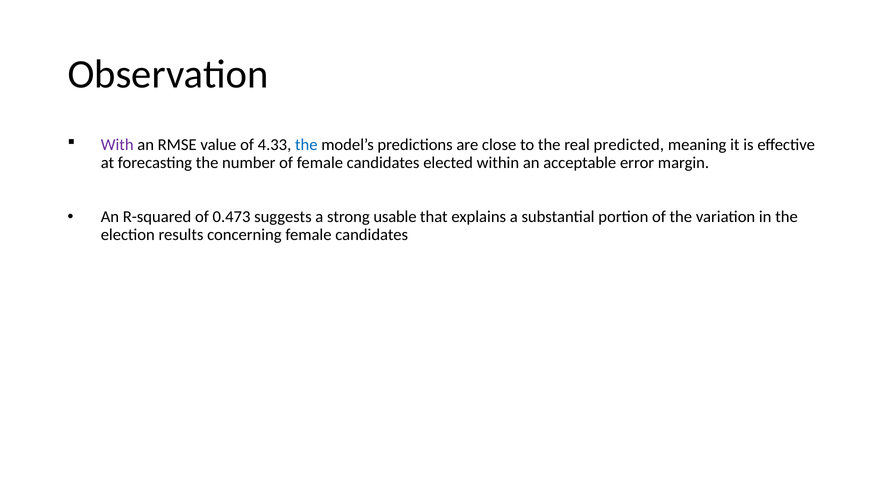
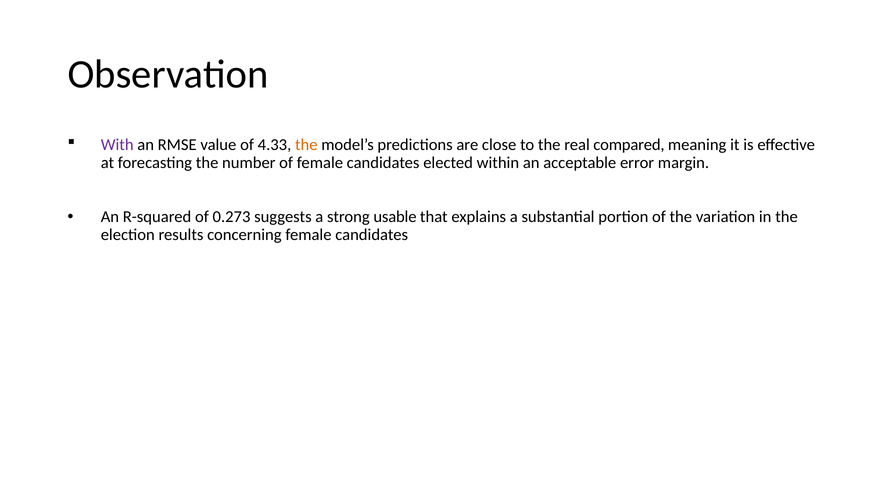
the at (306, 145) colour: blue -> orange
predicted: predicted -> compared
0.473: 0.473 -> 0.273
